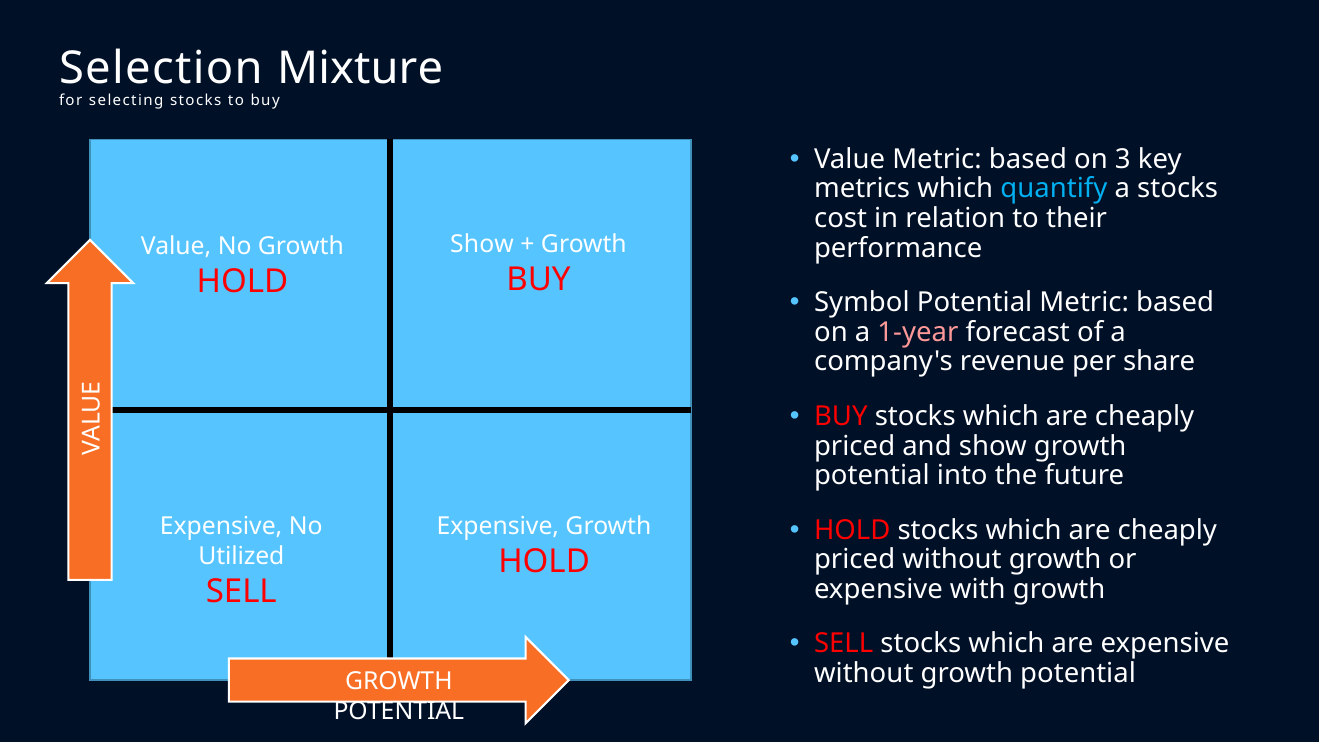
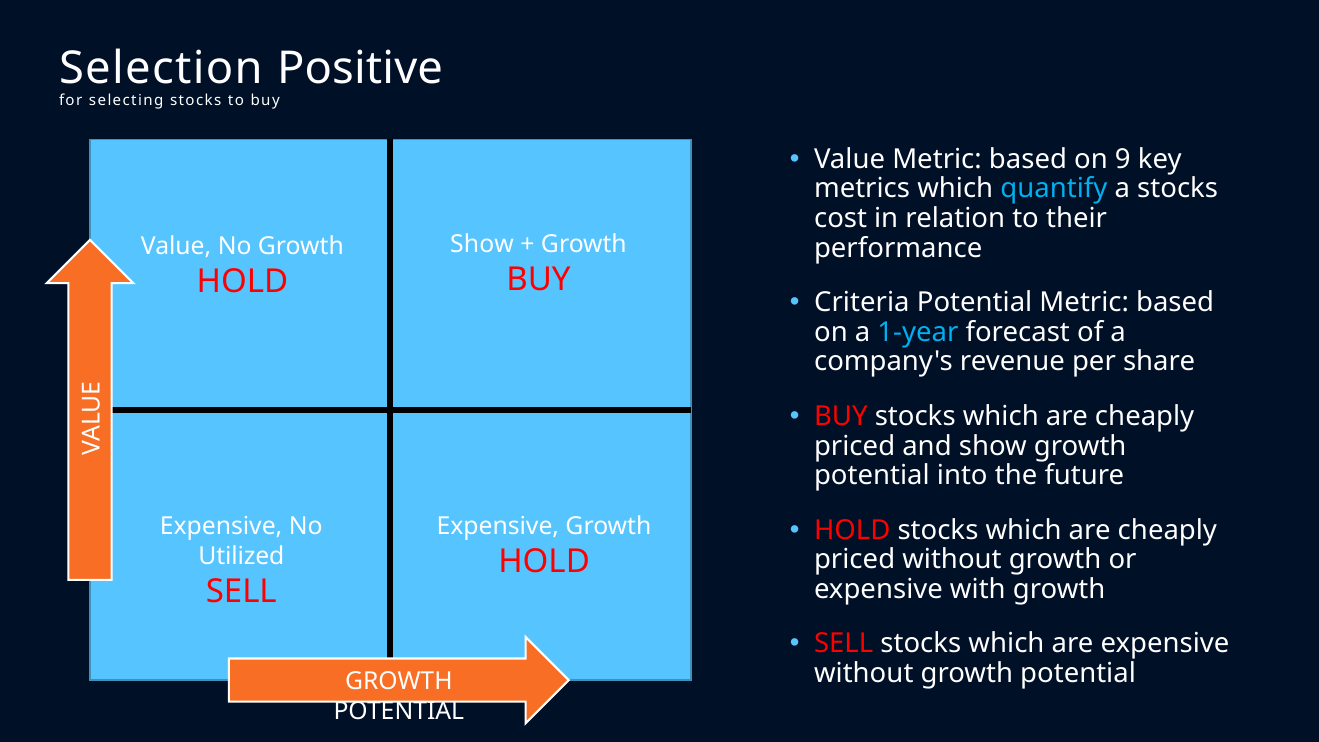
Mixture: Mixture -> Positive
3: 3 -> 9
Symbol: Symbol -> Criteria
1-year colour: pink -> light blue
